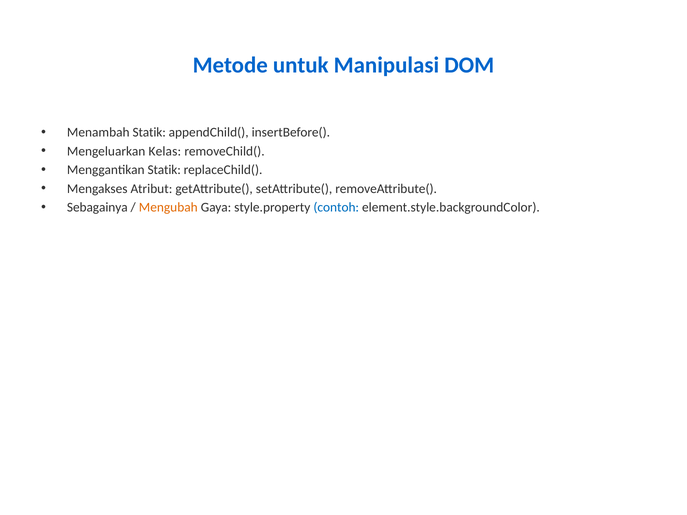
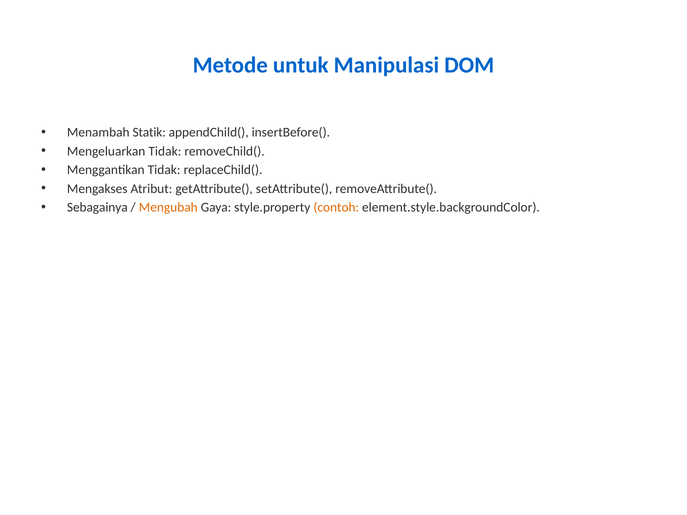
Mengeluarkan Kelas: Kelas -> Tidak
Menggantikan Statik: Statik -> Tidak
contoh colour: blue -> orange
